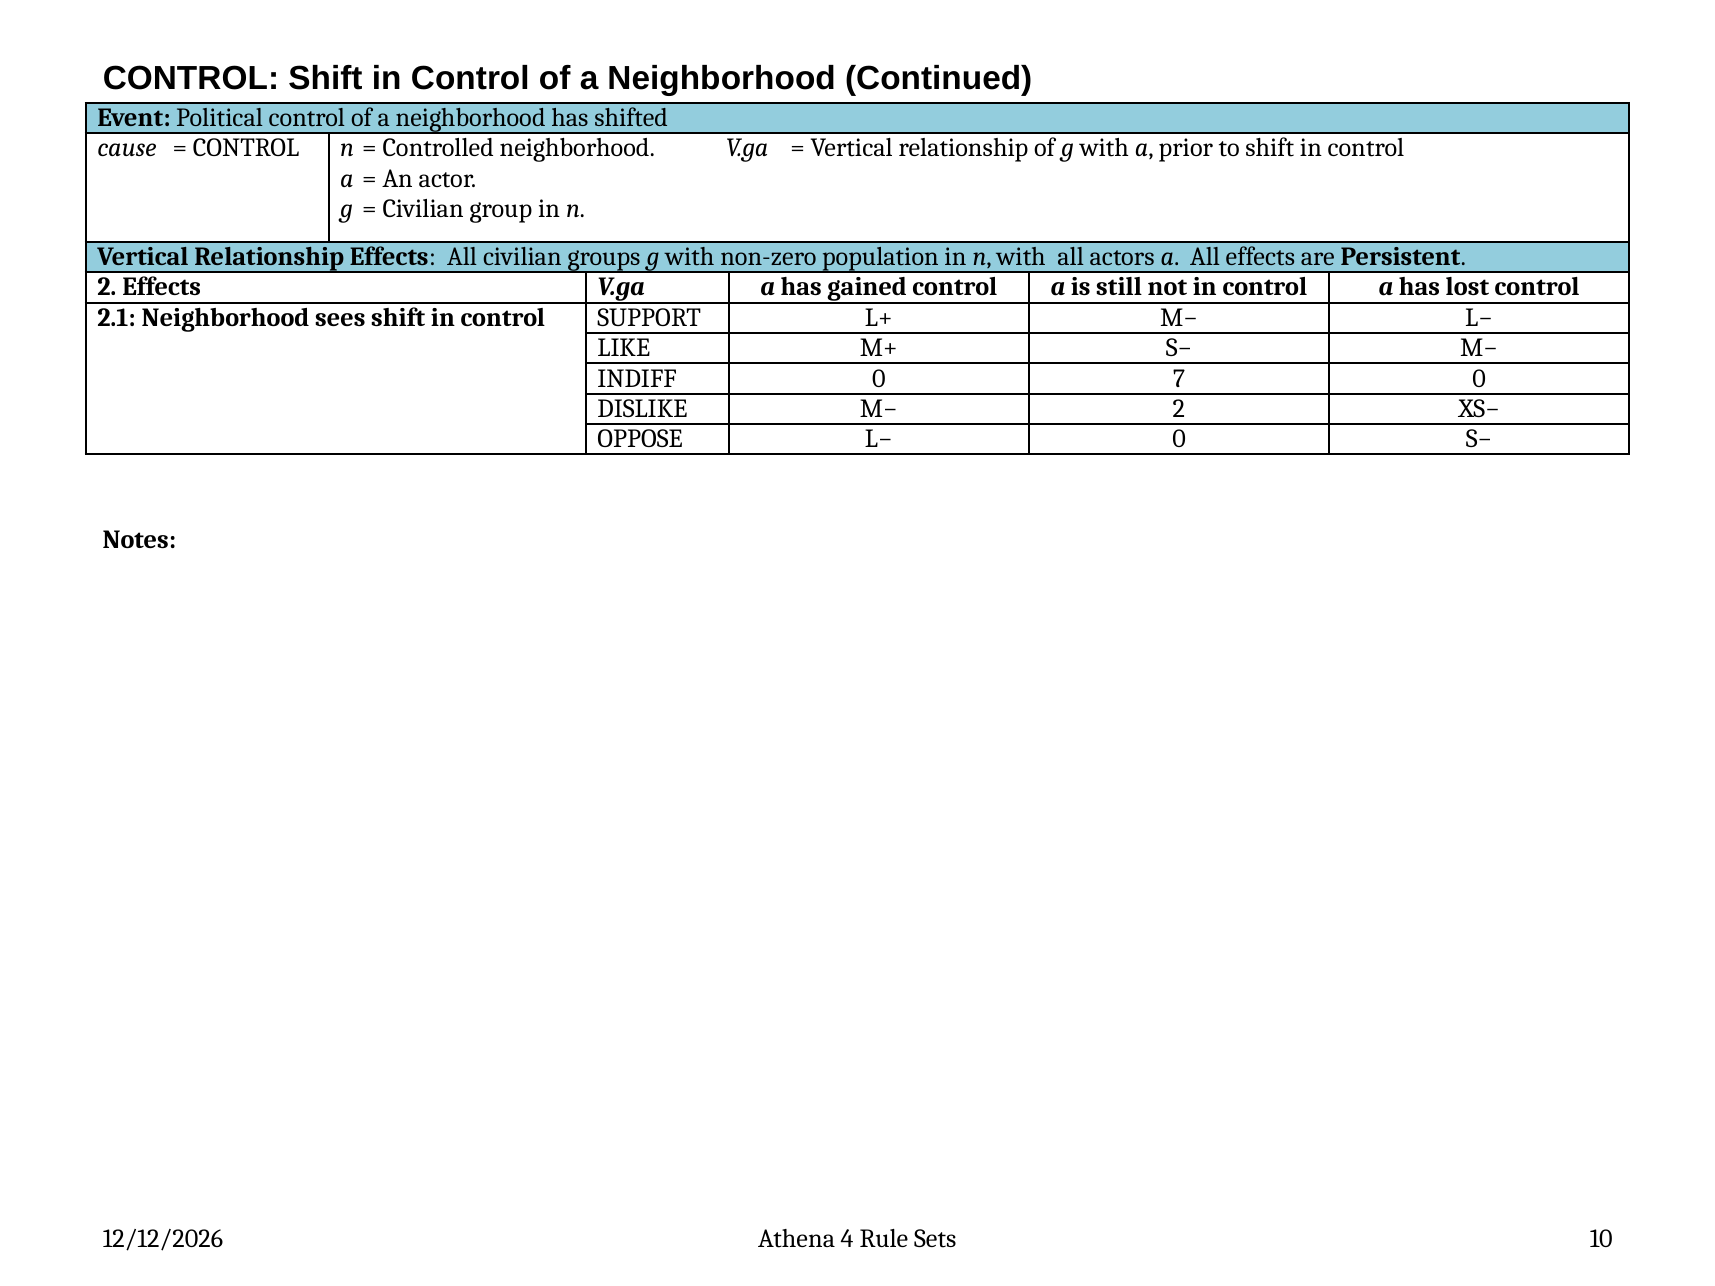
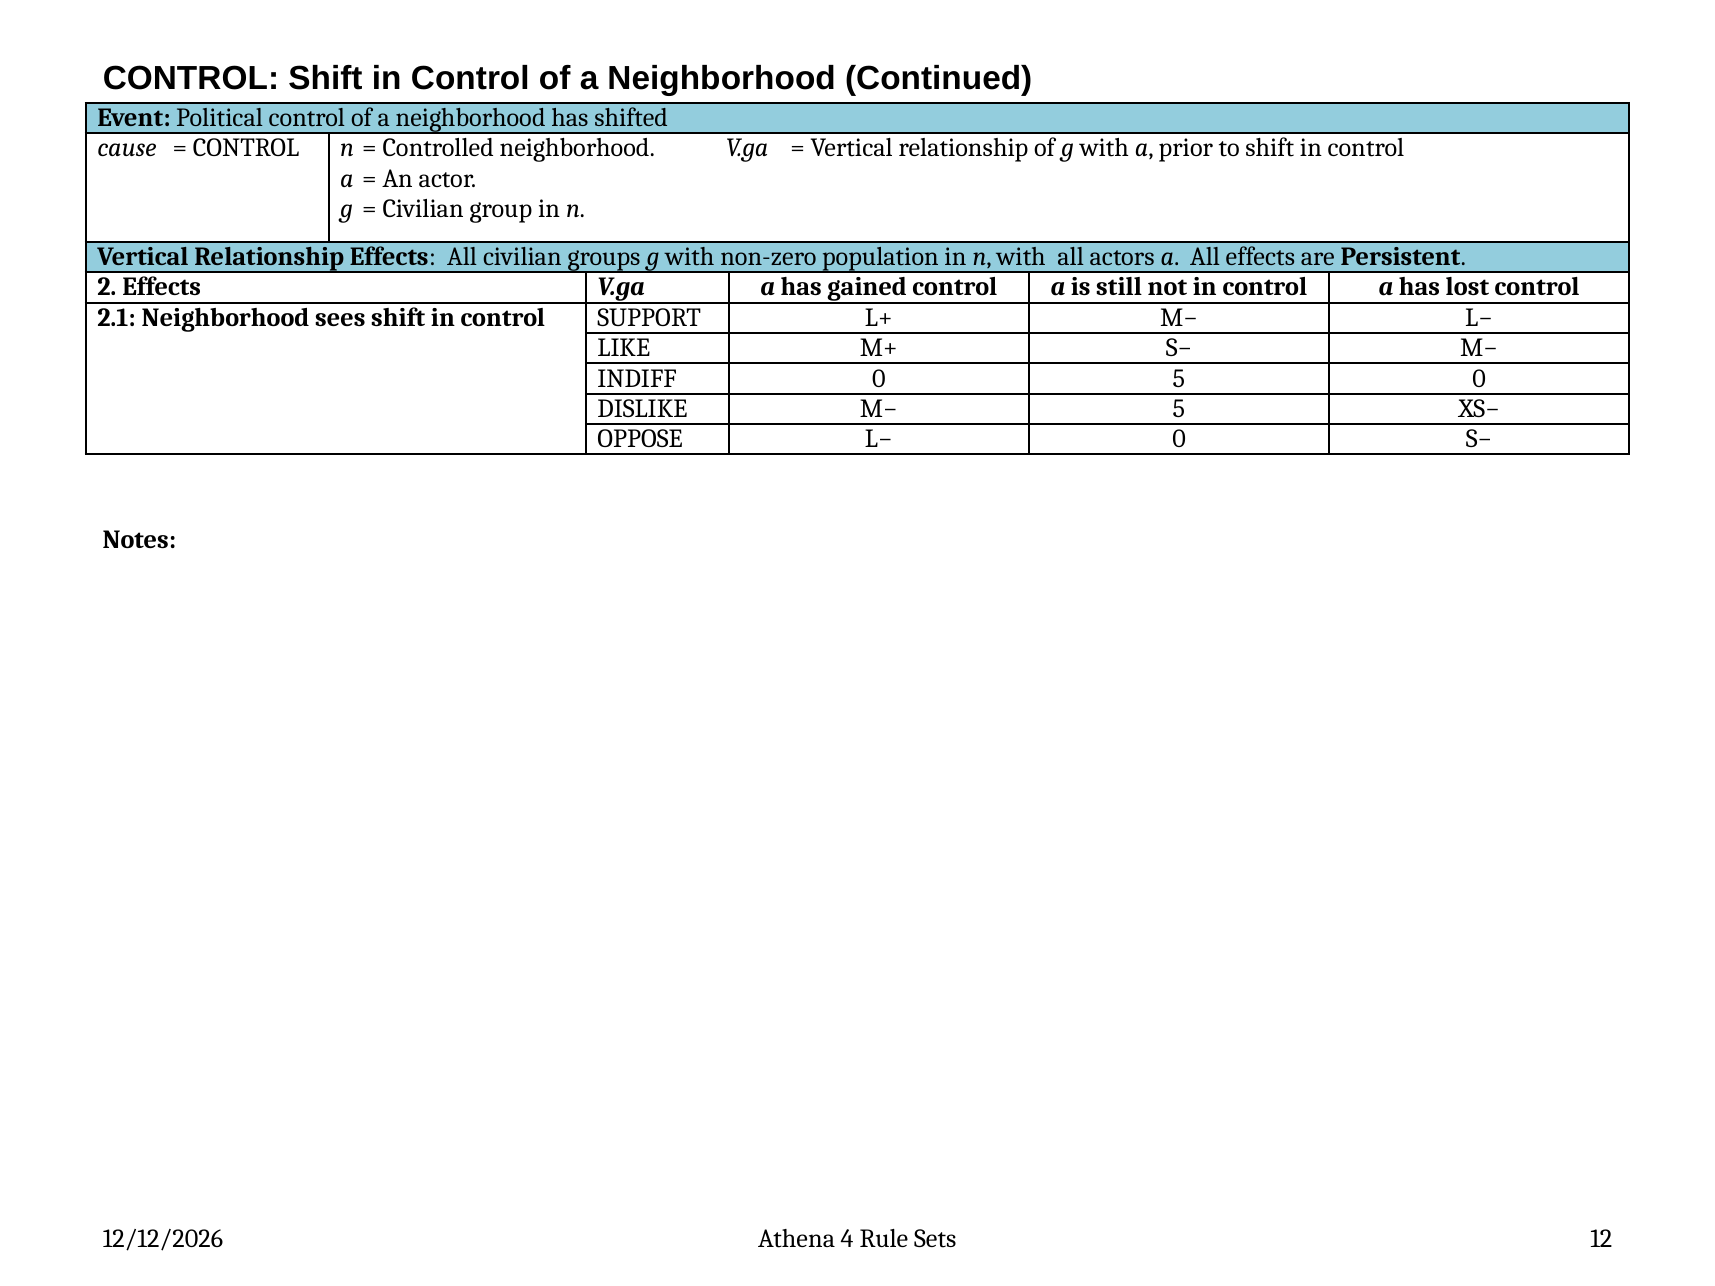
0 7: 7 -> 5
M− 2: 2 -> 5
10: 10 -> 12
